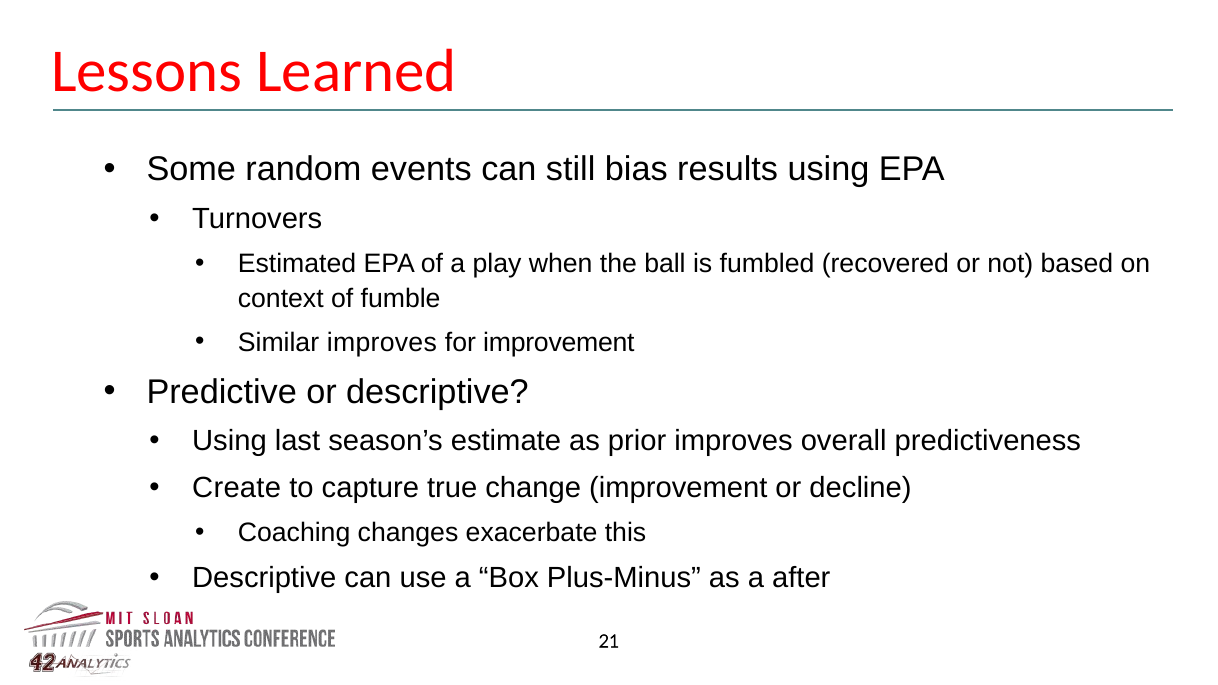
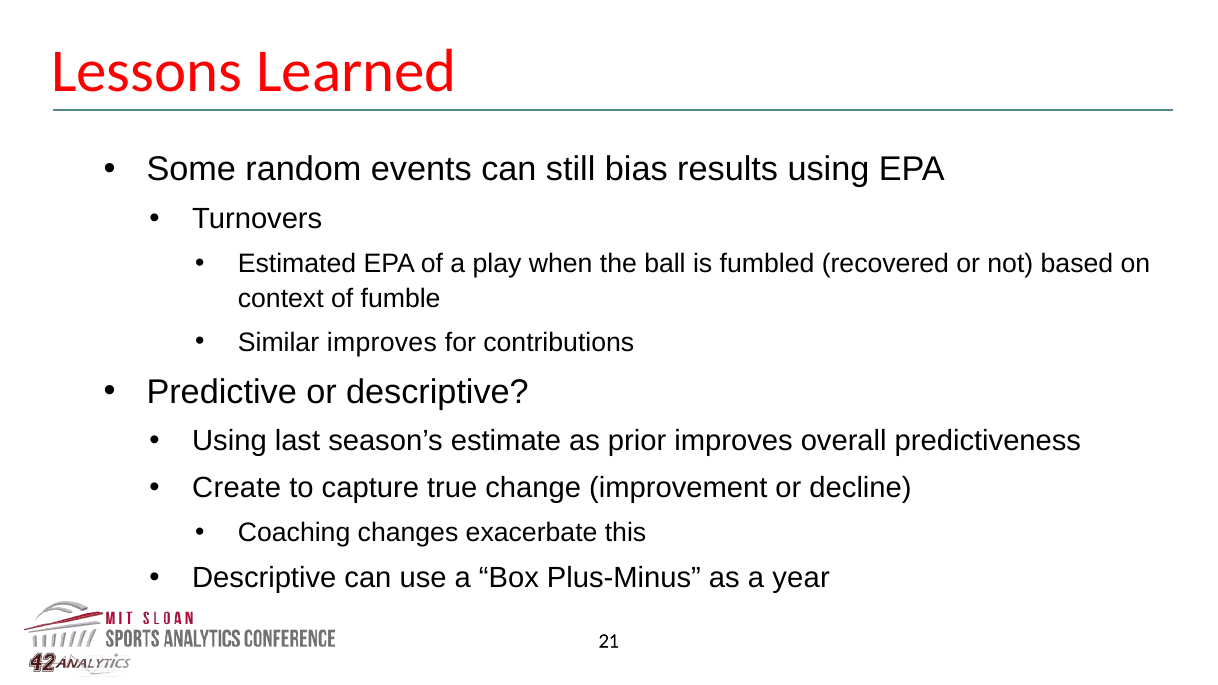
for improvement: improvement -> contributions
after: after -> year
